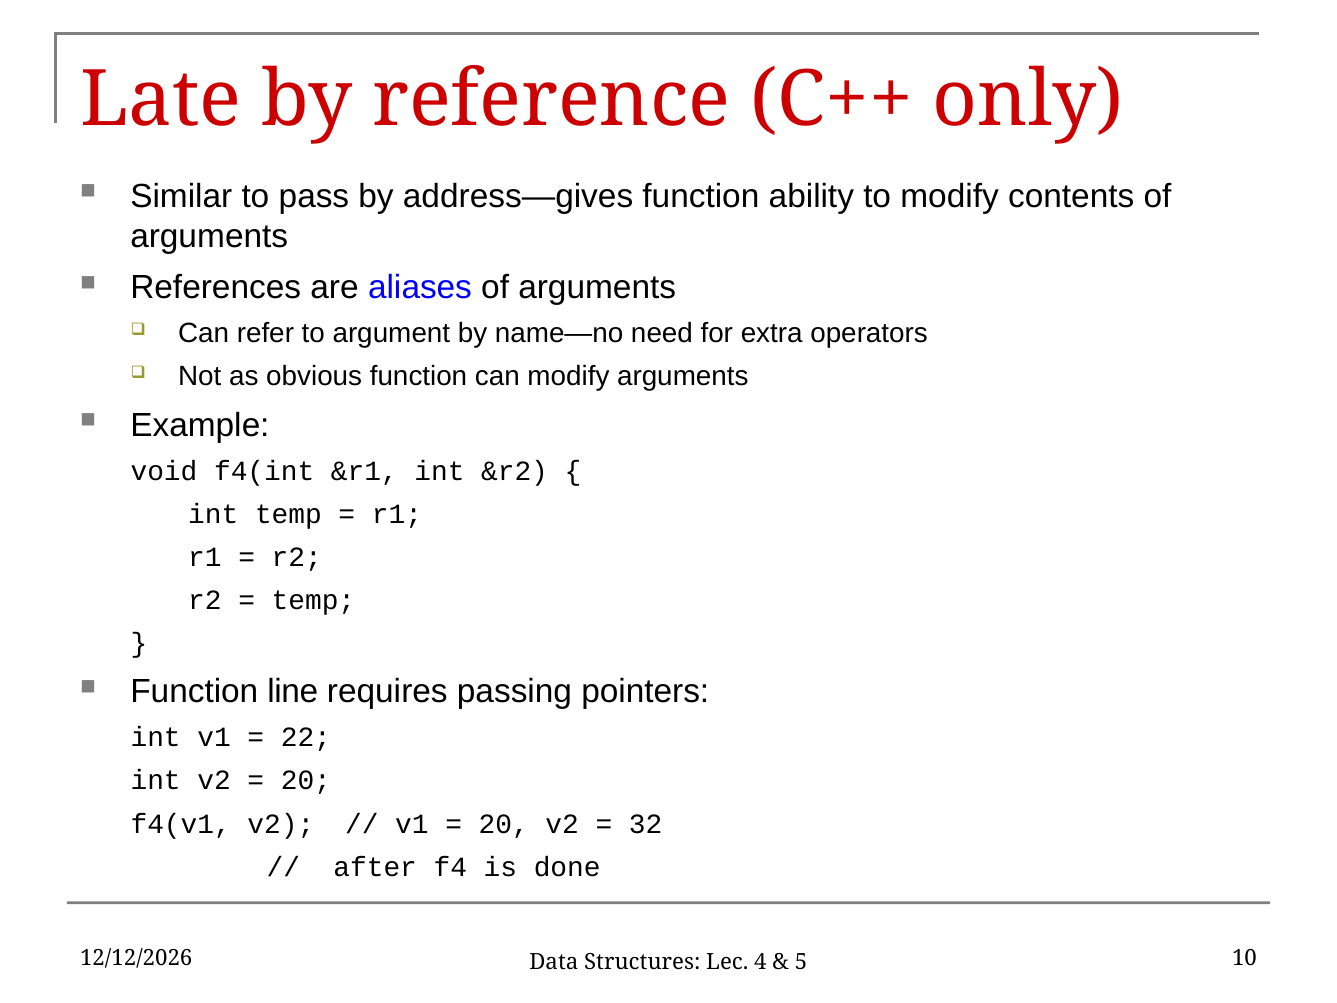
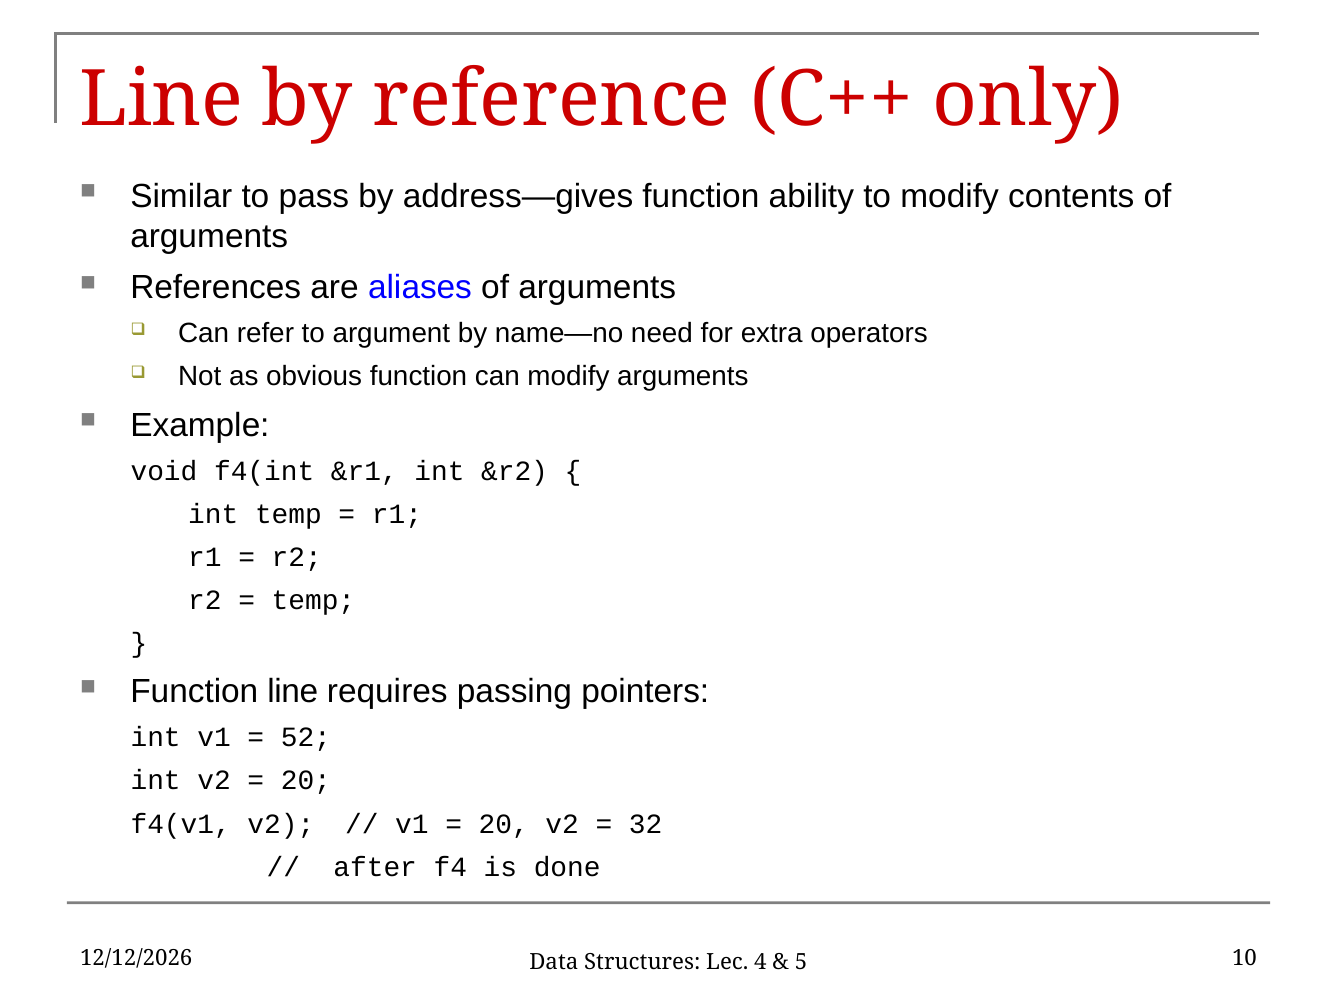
Late at (161, 100): Late -> Line
22: 22 -> 52
